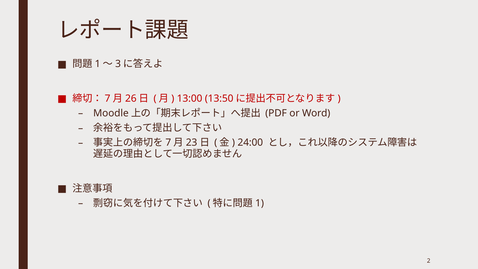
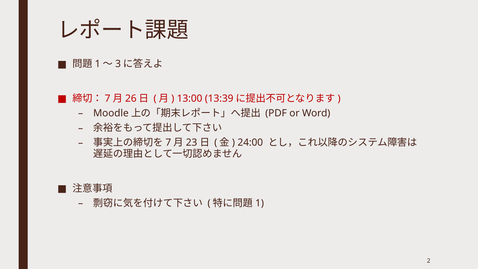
13:50: 13:50 -> 13:39
